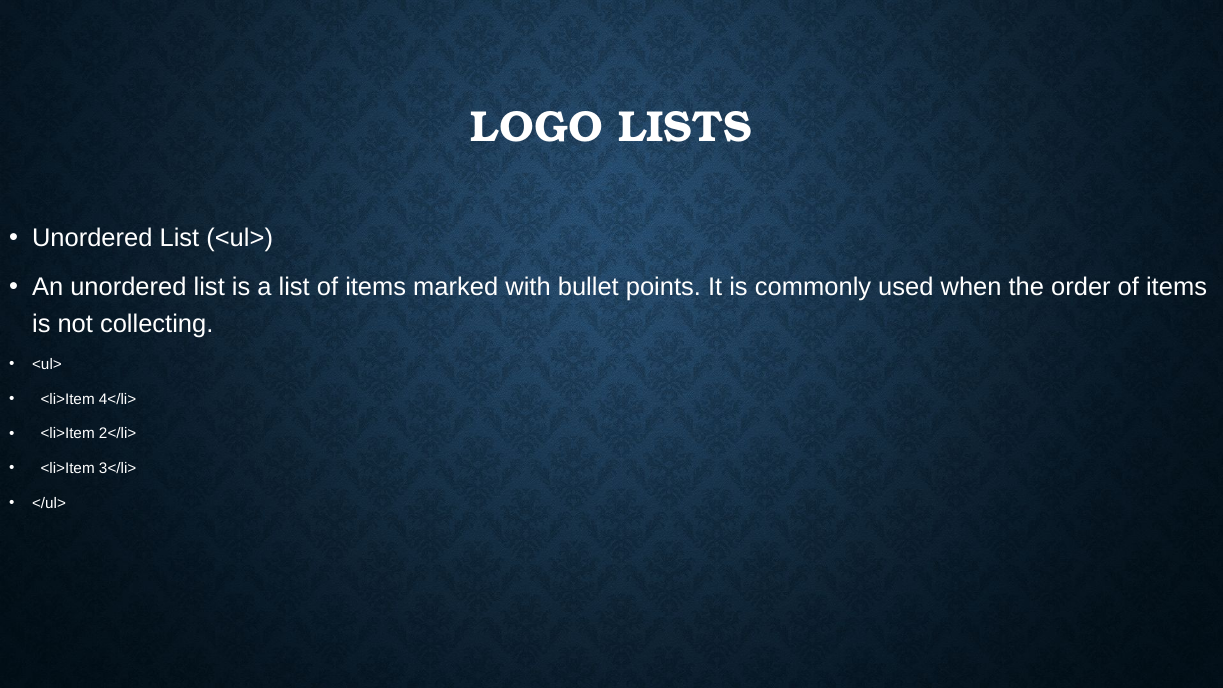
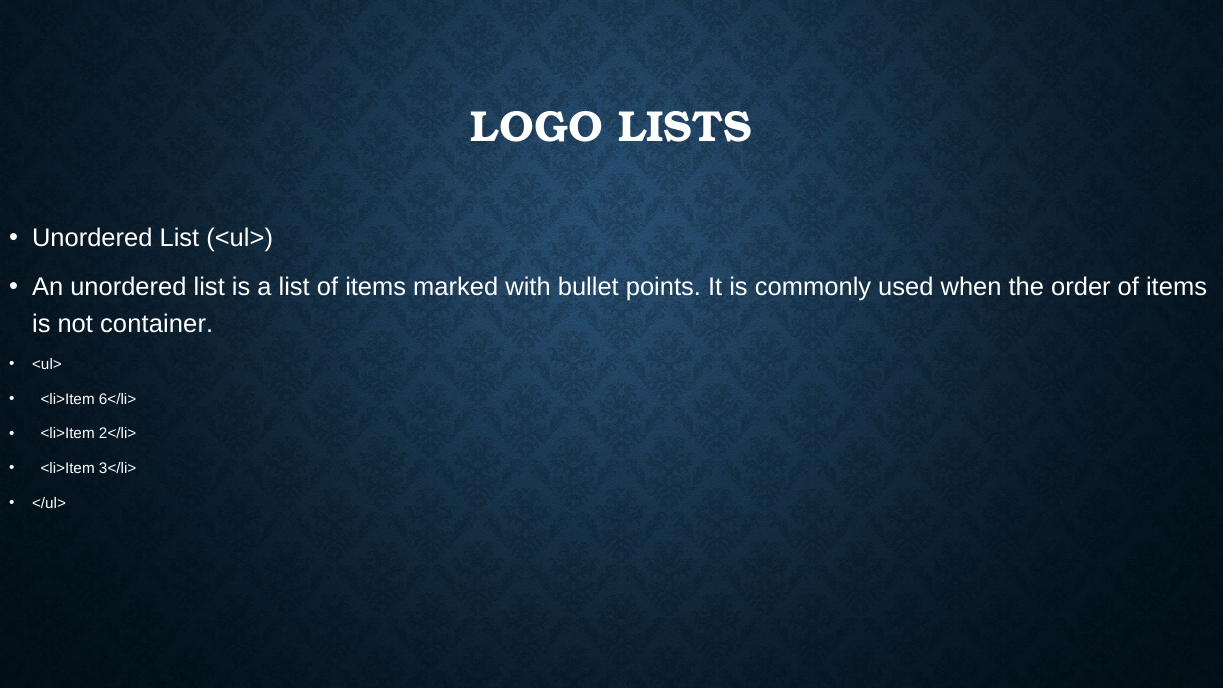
collecting: collecting -> container
4</li>: 4</li> -> 6</li>
